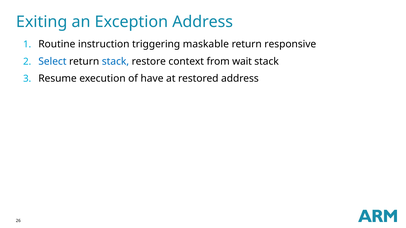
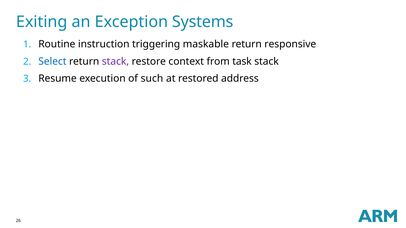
Exception Address: Address -> Systems
stack at (115, 62) colour: blue -> purple
wait: wait -> task
have: have -> such
